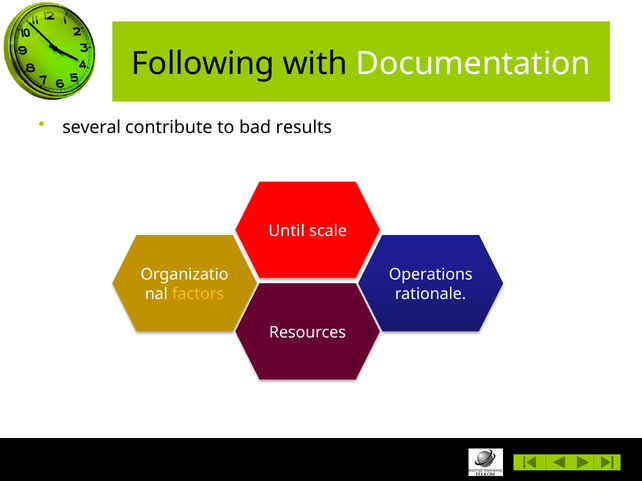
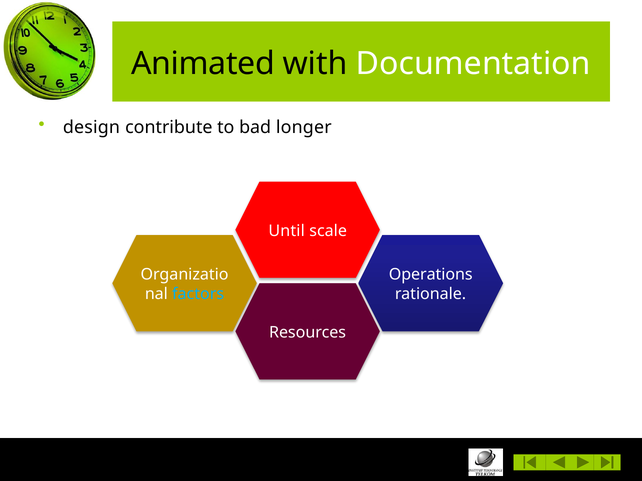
Following: Following -> Animated
several: several -> design
results: results -> longer
factors colour: yellow -> light blue
